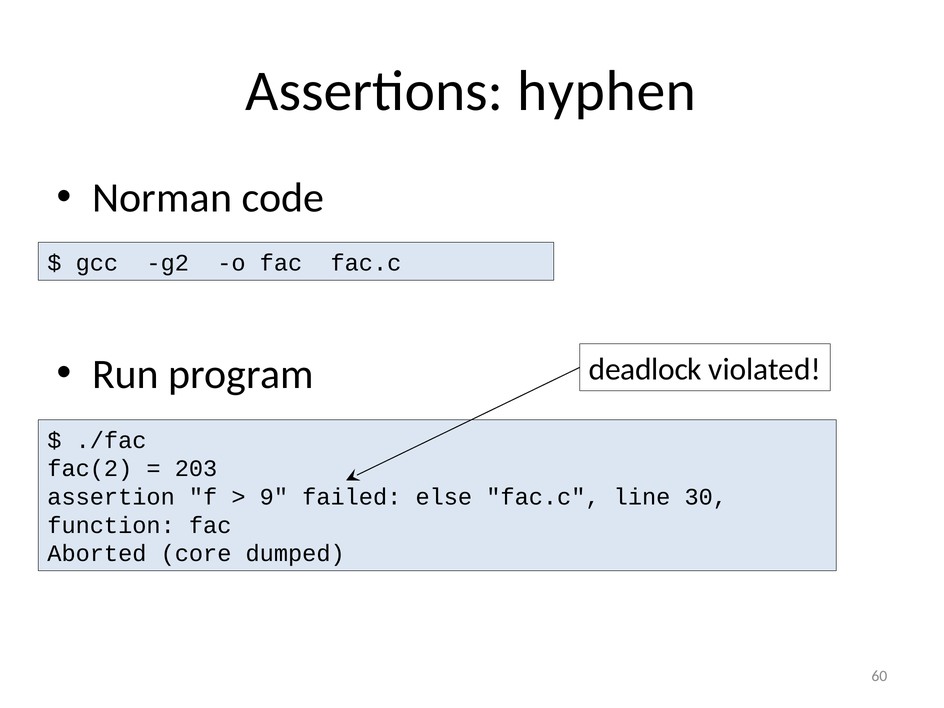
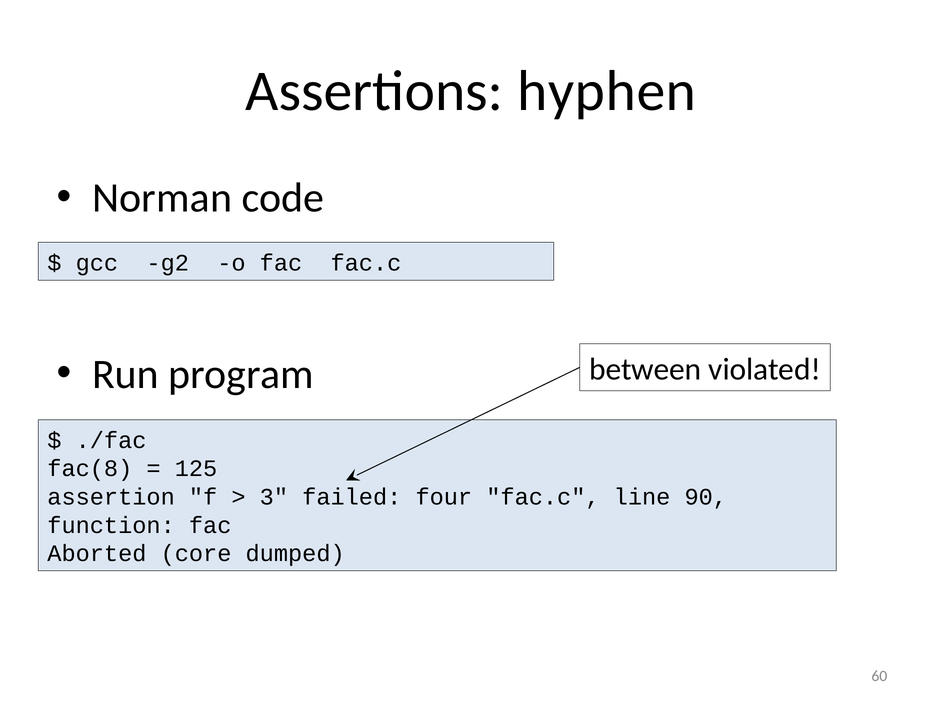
deadlock: deadlock -> between
fac(2: fac(2 -> fac(8
203: 203 -> 125
9: 9 -> 3
else: else -> four
30: 30 -> 90
